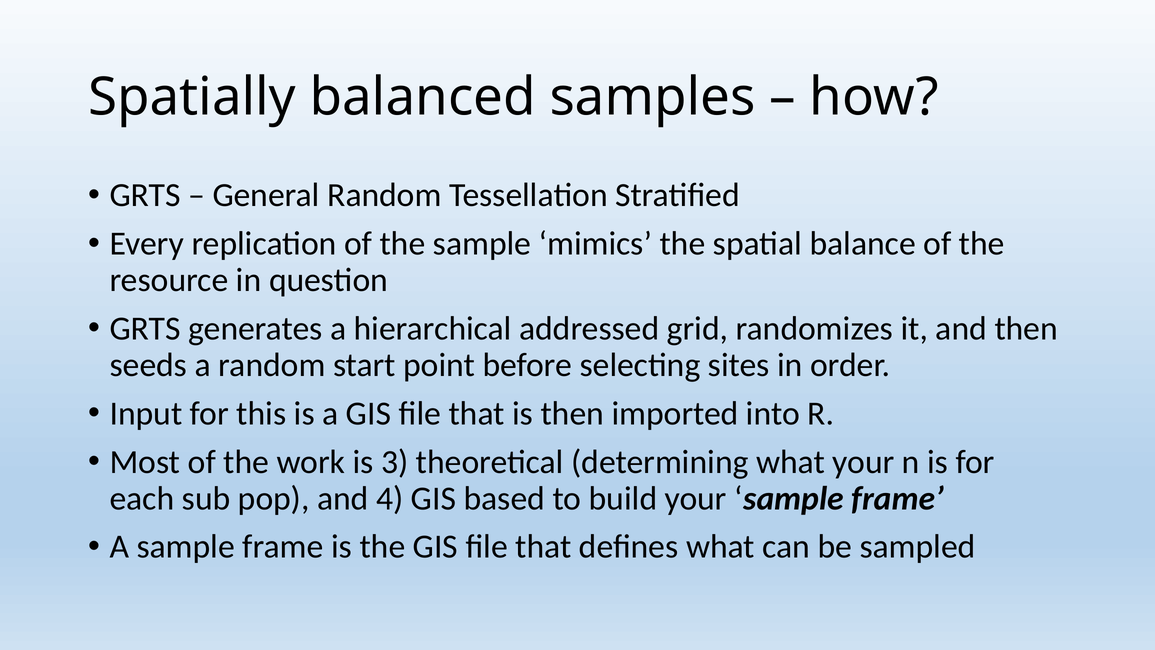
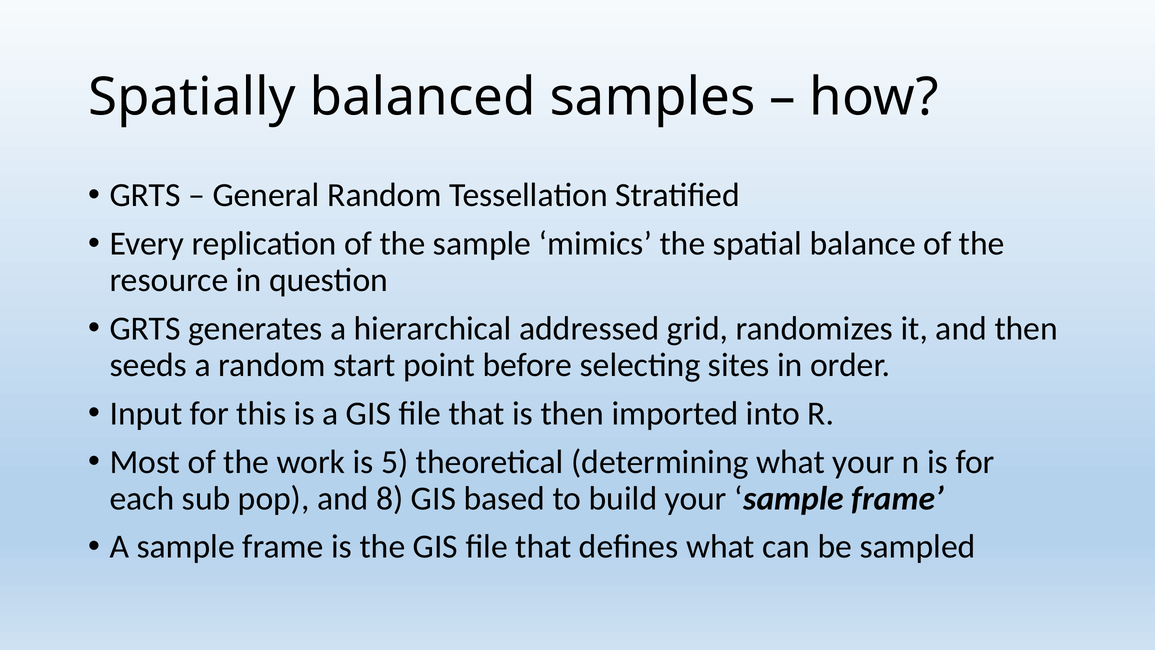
3: 3 -> 5
4: 4 -> 8
